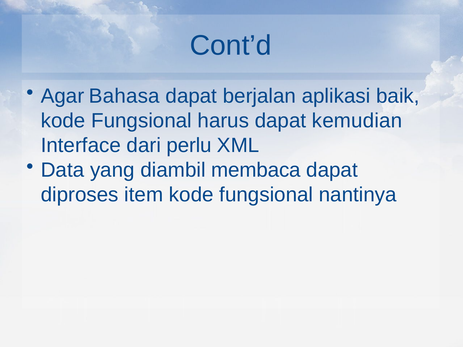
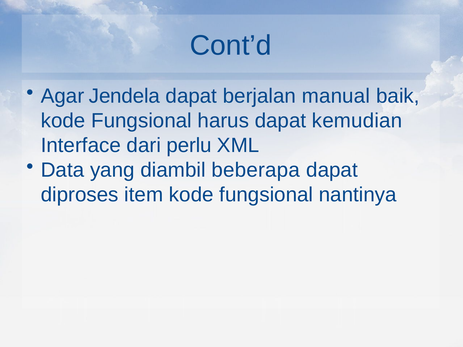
Bahasa: Bahasa -> Jendela
aplikasi: aplikasi -> manual
membaca: membaca -> beberapa
